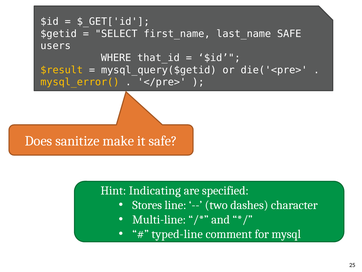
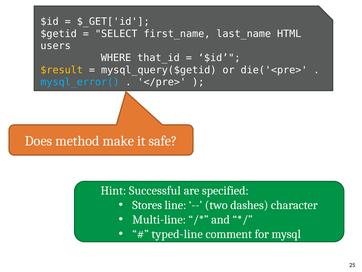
last_name SAFE: SAFE -> HTML
mysql_error( colour: yellow -> light blue
sanitize: sanitize -> method
Indicating: Indicating -> Successful
